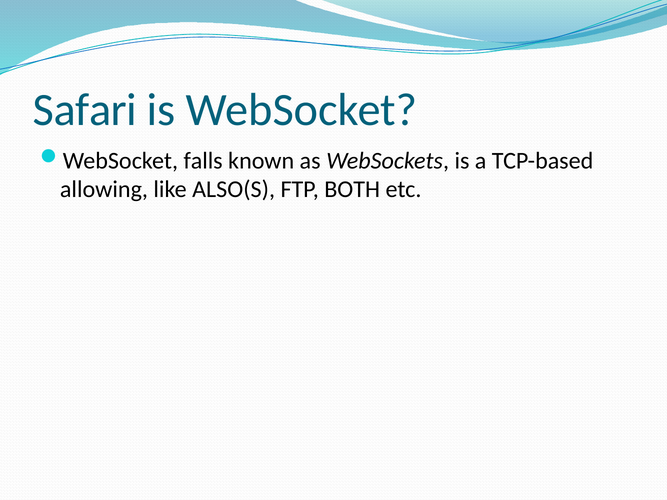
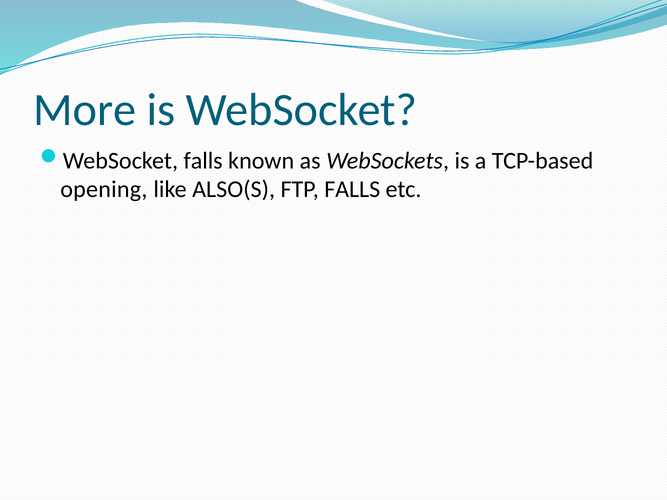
Safari: Safari -> More
allowing: allowing -> opening
FTP BOTH: BOTH -> FALLS
